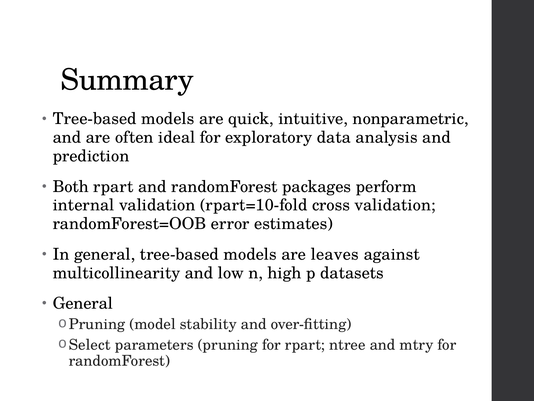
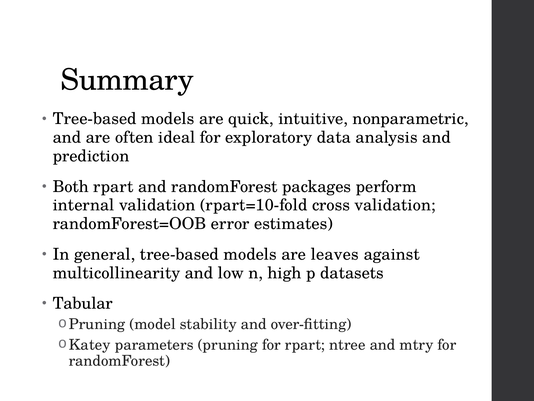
General at (83, 303): General -> Tabular
Select: Select -> Katey
